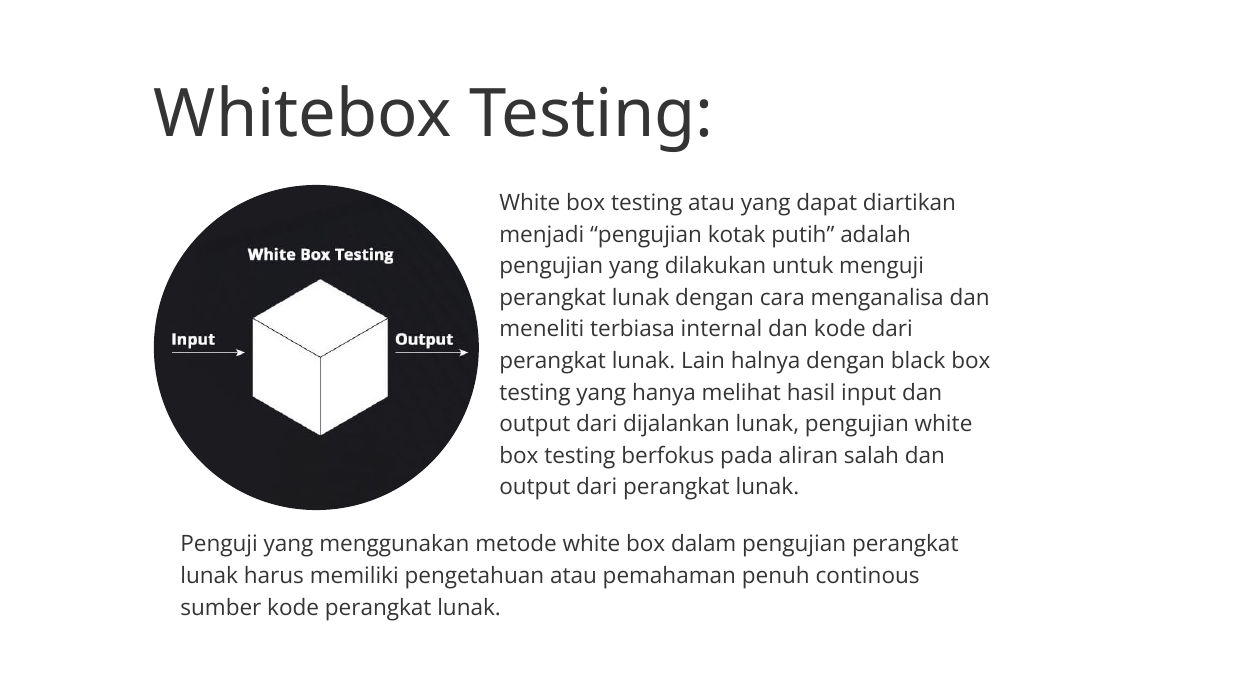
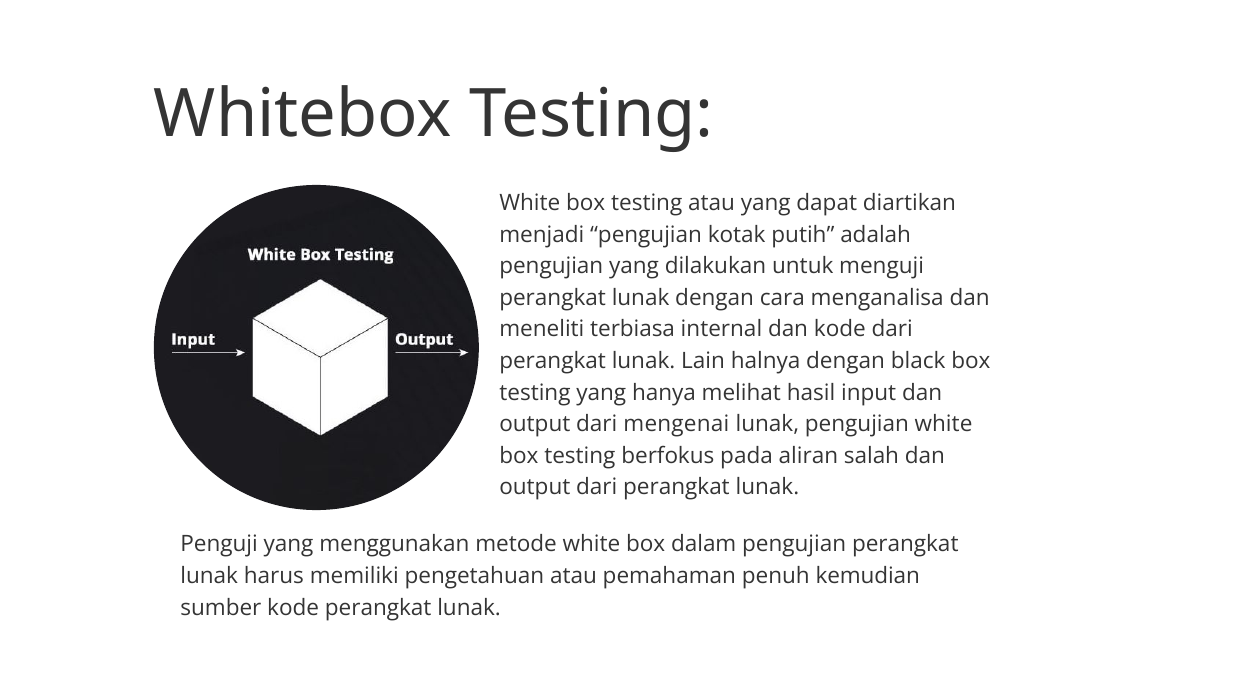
dijalankan: dijalankan -> mengenai
continous: continous -> kemudian
